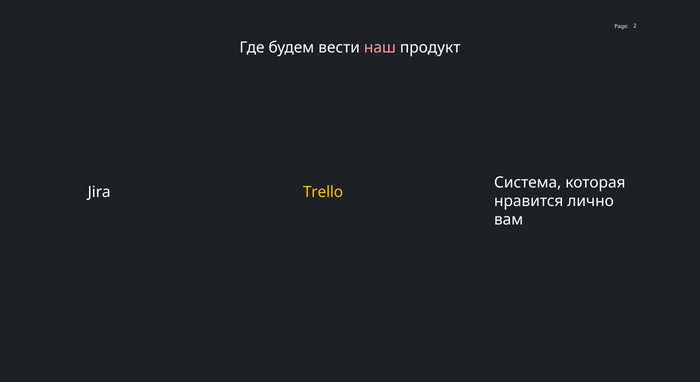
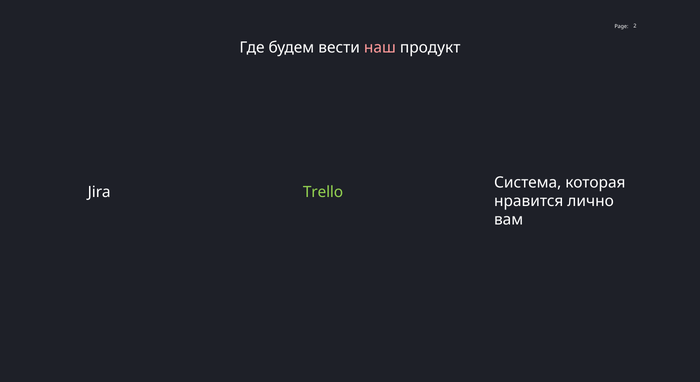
Trello colour: yellow -> light green
